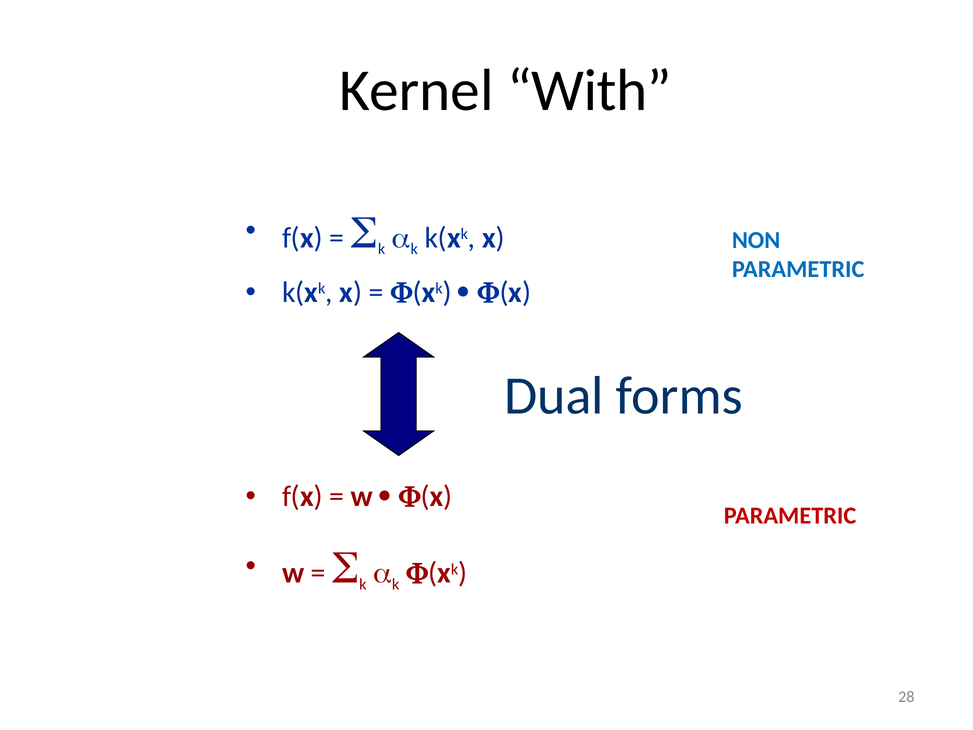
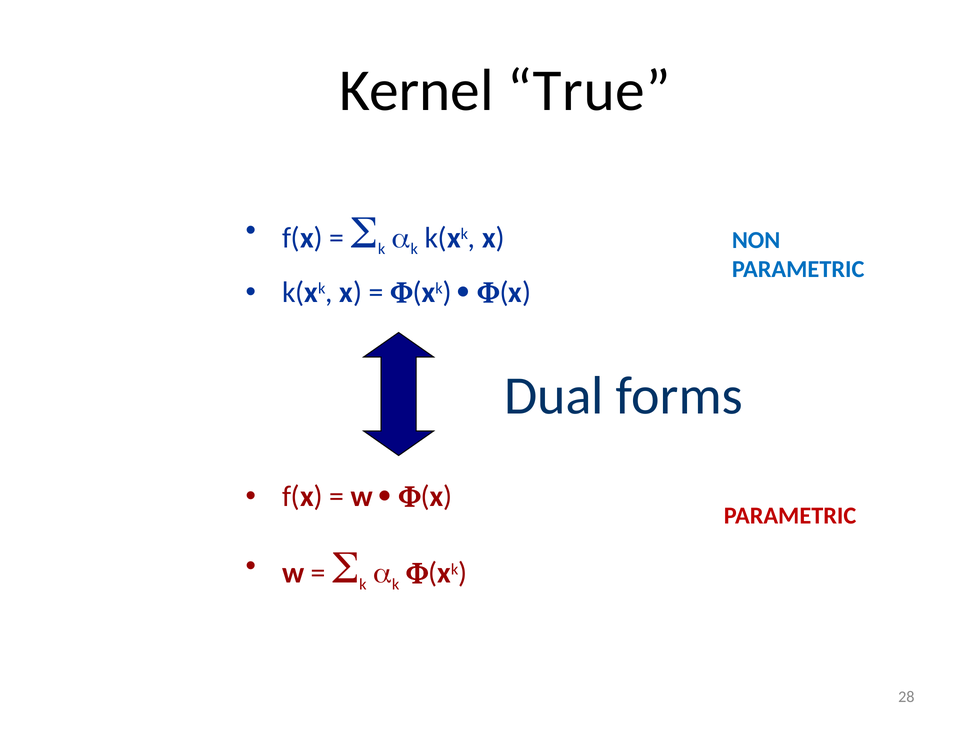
With: With -> True
